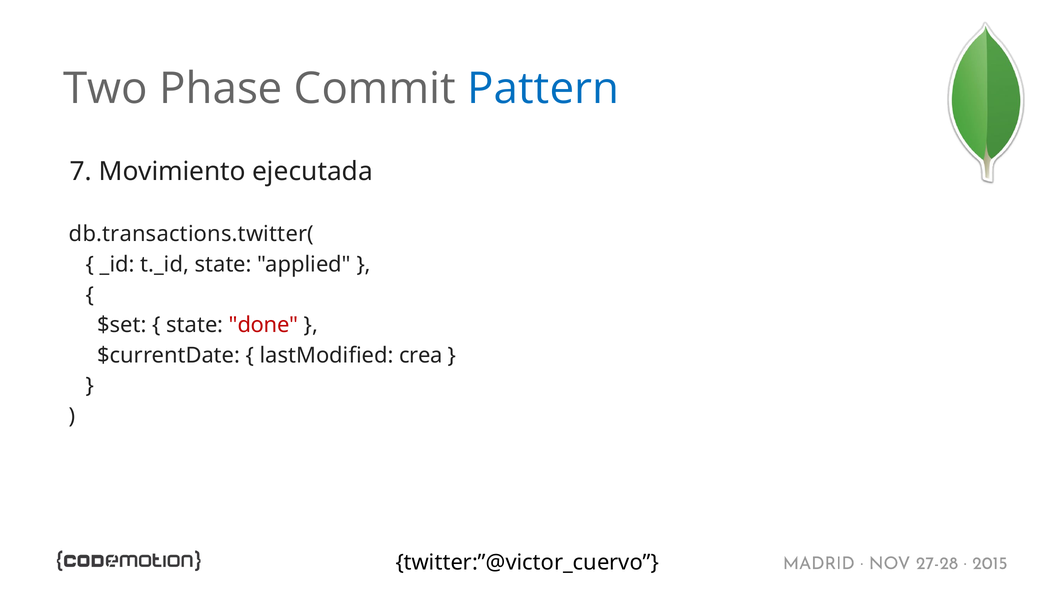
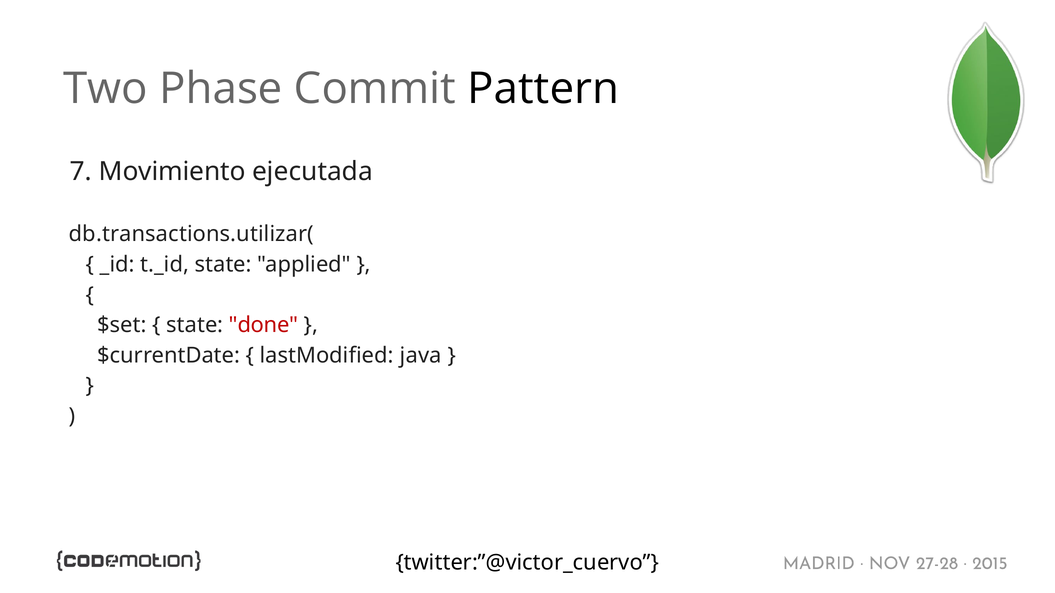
Pattern colour: blue -> black
db.transactions.twitter(: db.transactions.twitter( -> db.transactions.utilizar(
crea: crea -> java
